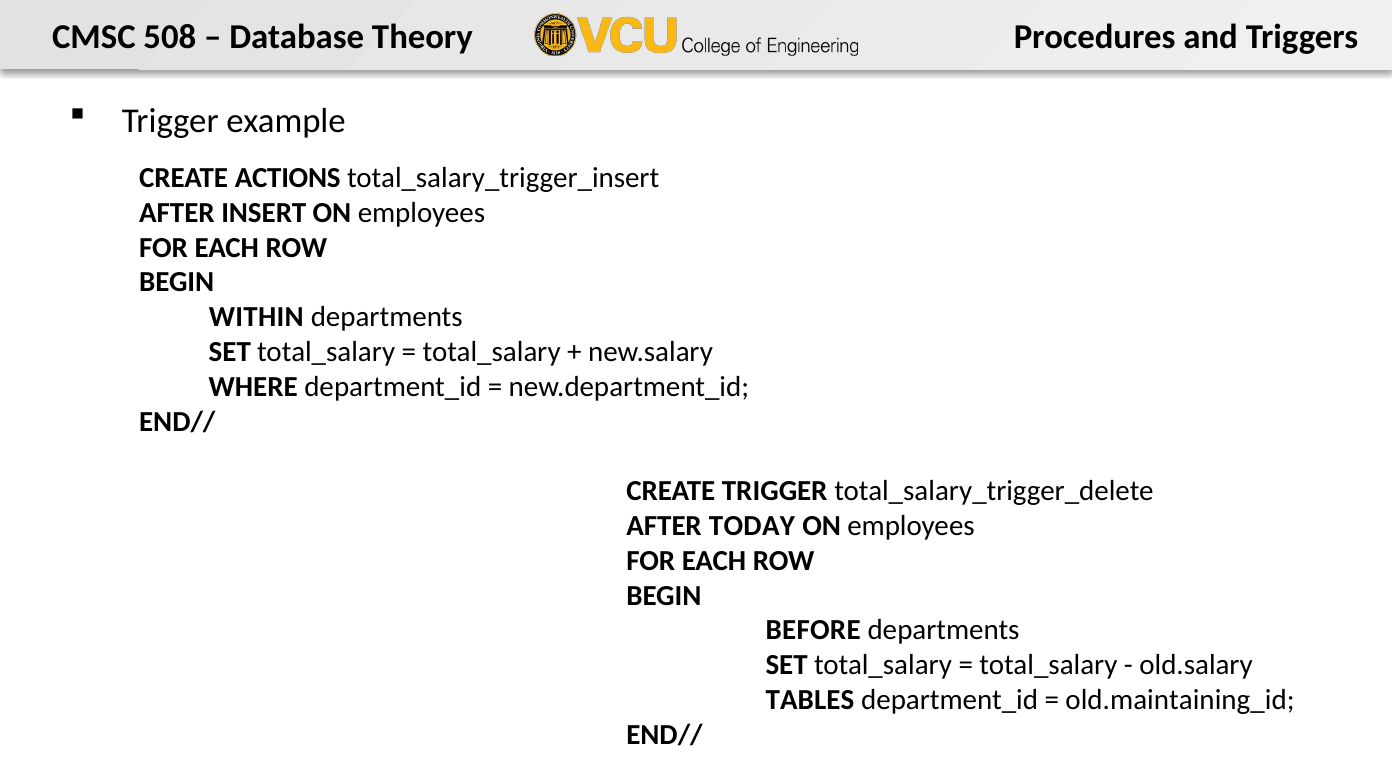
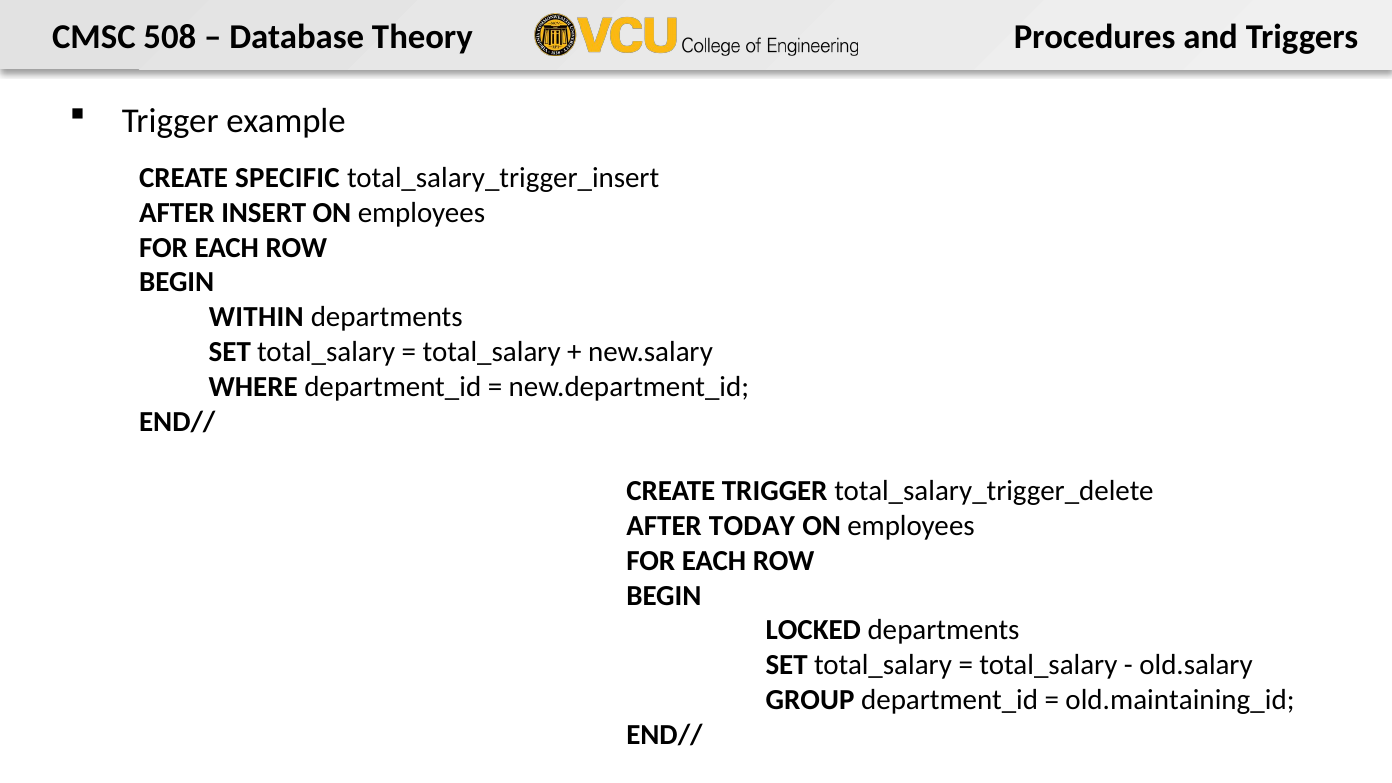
ACTIONS: ACTIONS -> SPECIFIC
BEFORE: BEFORE -> LOCKED
TABLES: TABLES -> GROUP
